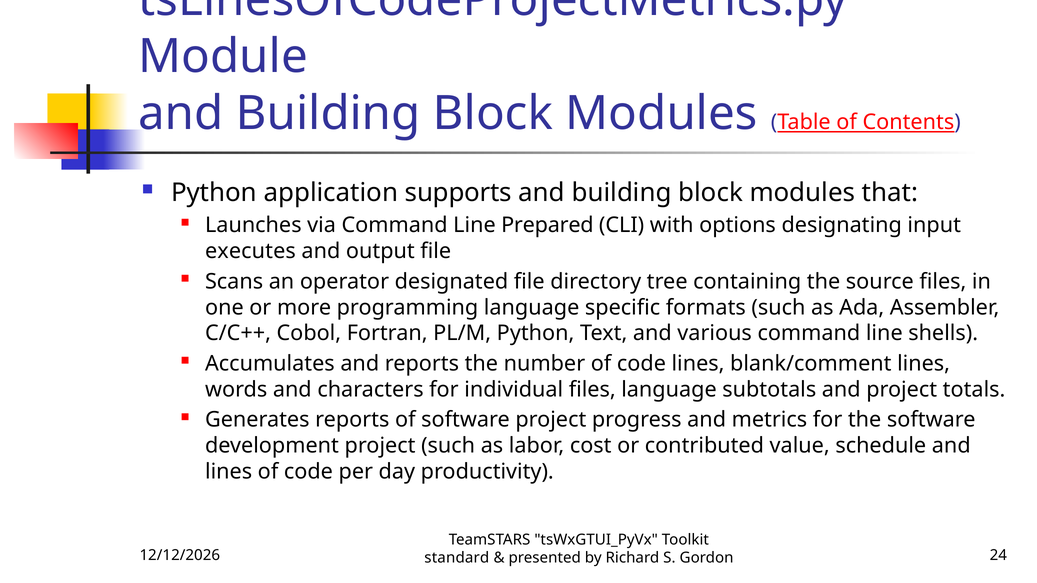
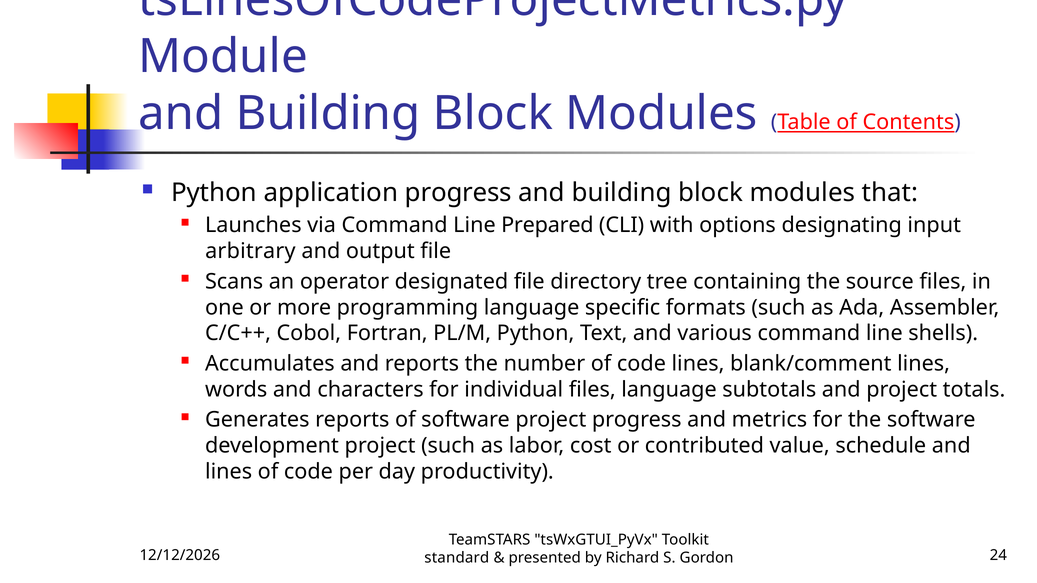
application supports: supports -> progress
executes: executes -> arbitrary
